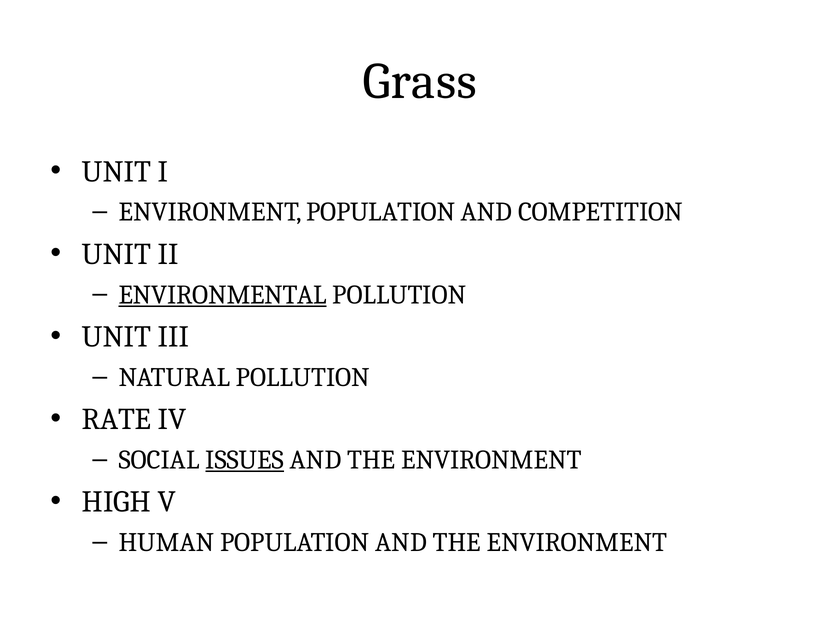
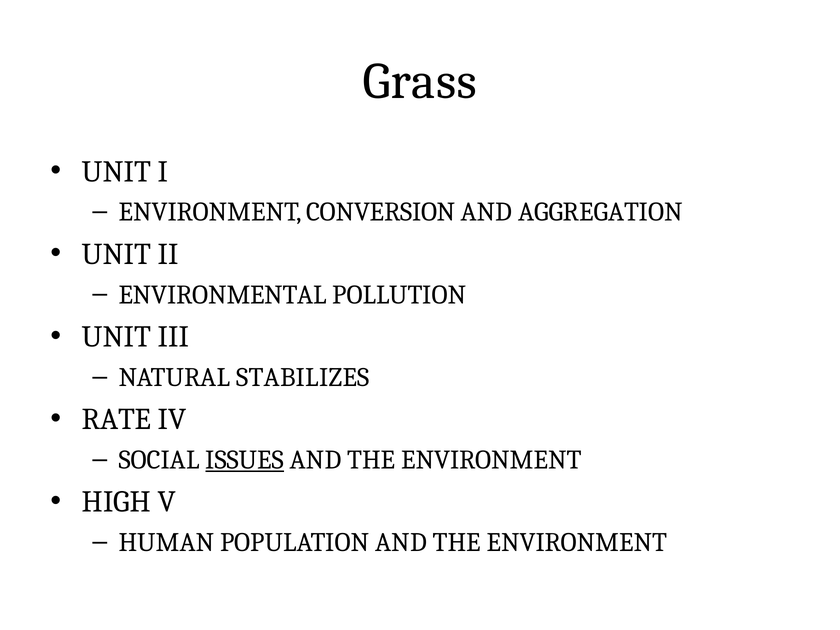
ENVIRONMENT POPULATION: POPULATION -> CONVERSION
COMPETITION: COMPETITION -> AGGREGATION
ENVIRONMENTAL underline: present -> none
POLLUTION at (303, 377): POLLUTION -> STABILIZES
